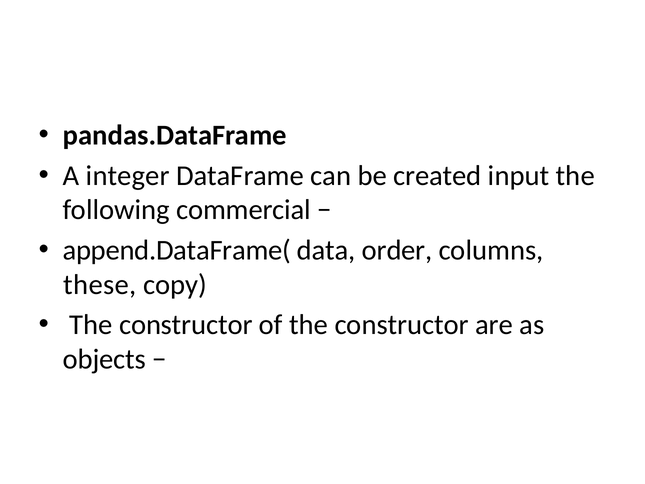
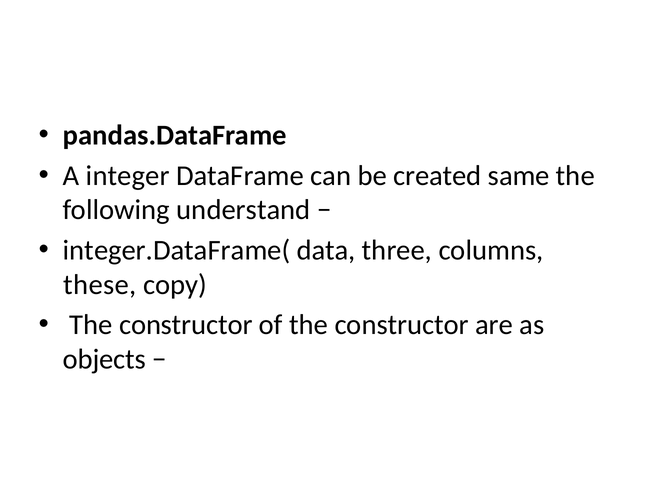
input: input -> same
commercial: commercial -> understand
append.DataFrame(: append.DataFrame( -> integer.DataFrame(
order: order -> three
